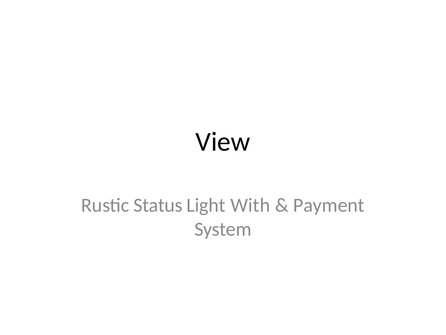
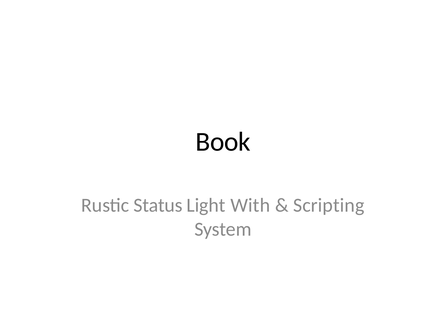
View: View -> Book
Payment: Payment -> Scripting
